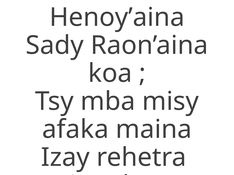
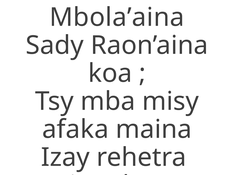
Henoy’aina: Henoy’aina -> Mbola’aina
